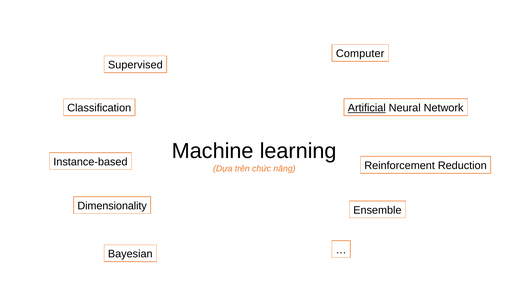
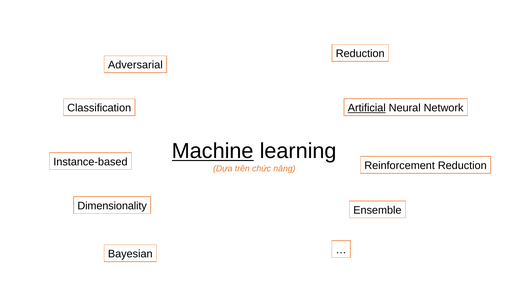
Computer at (360, 54): Computer -> Reduction
Supervised: Supervised -> Adversarial
Machine underline: none -> present
